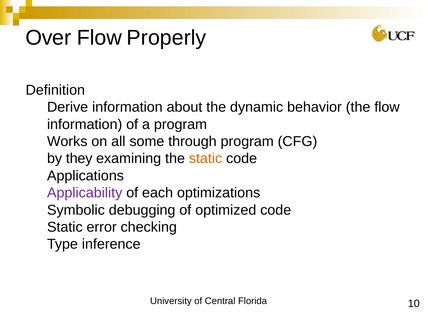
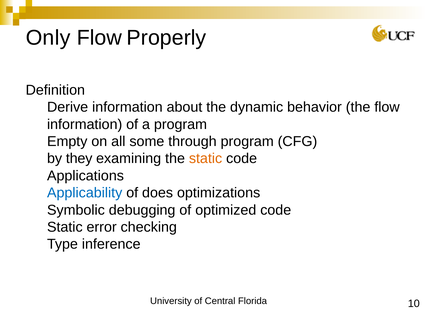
Over: Over -> Only
Works: Works -> Empty
Applicability colour: purple -> blue
each: each -> does
